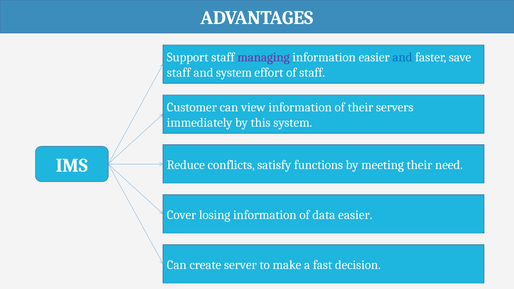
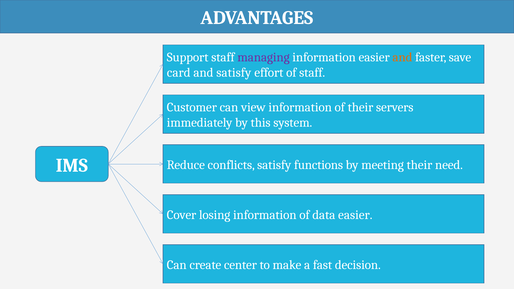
and at (402, 57) colour: blue -> orange
staff at (179, 73): staff -> card
and system: system -> satisfy
server: server -> center
